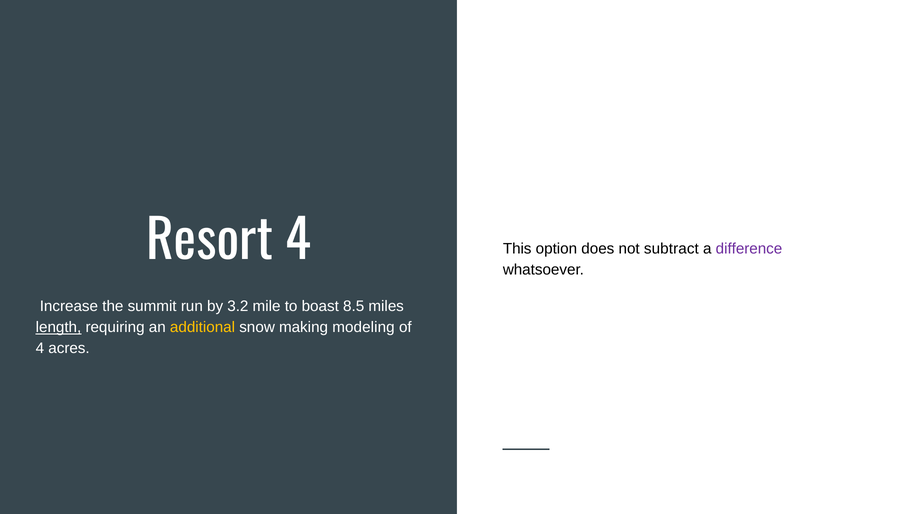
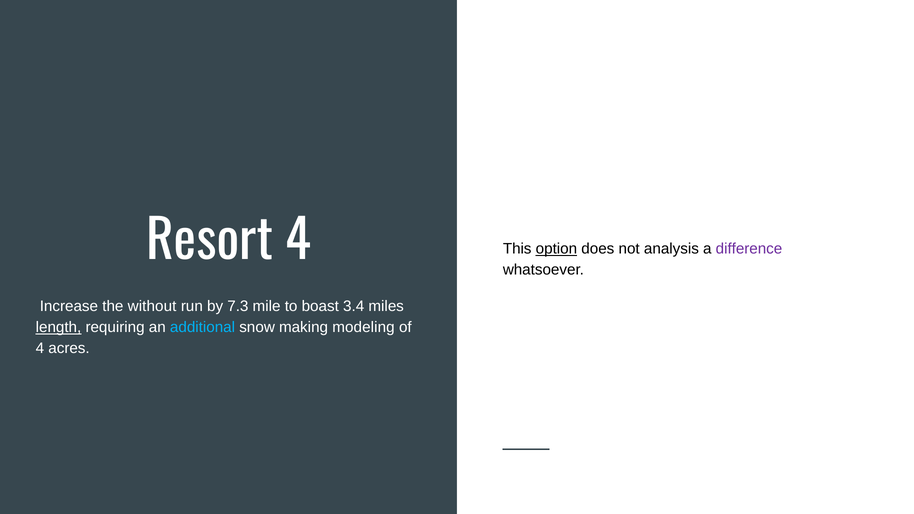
option underline: none -> present
subtract: subtract -> analysis
summit: summit -> without
3.2: 3.2 -> 7.3
8.5: 8.5 -> 3.4
additional colour: yellow -> light blue
